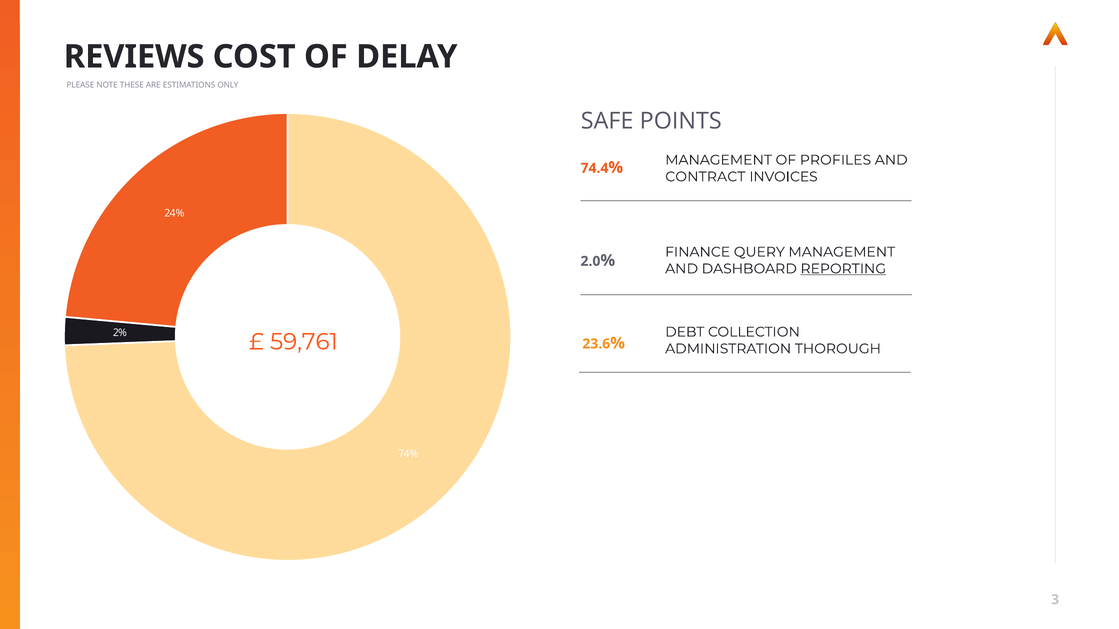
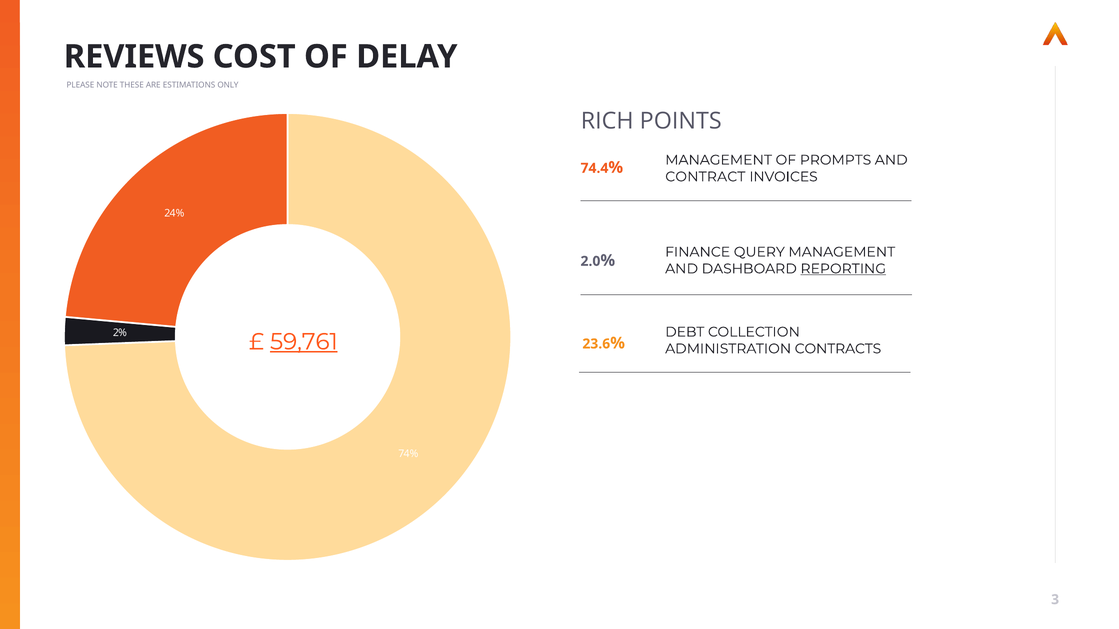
SAFE: SAFE -> RICH
PROFILES: PROFILES -> PROMPTS
59,761 underline: none -> present
THOROUGH: THOROUGH -> CONTRACTS
